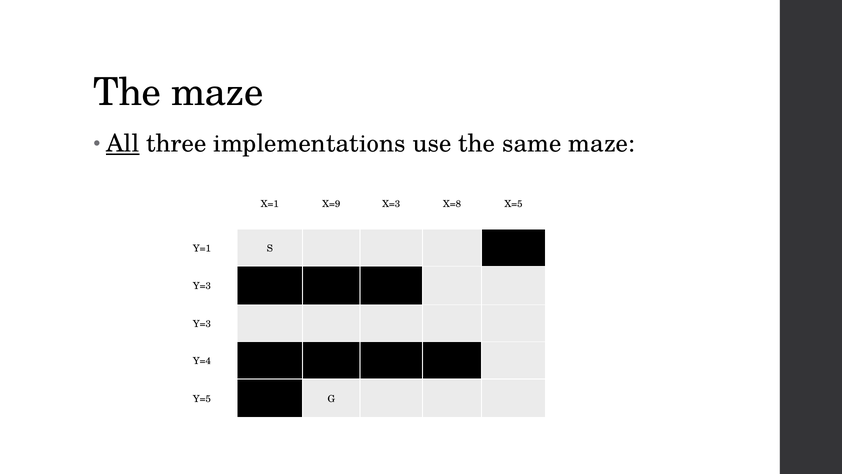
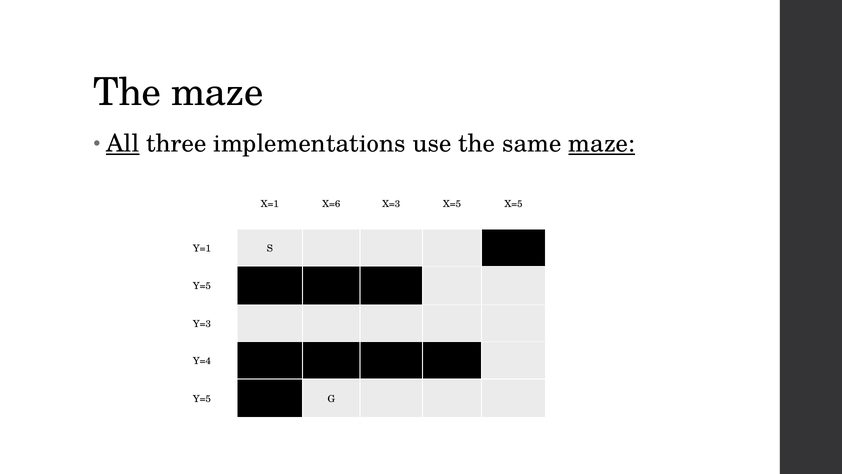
maze at (602, 144) underline: none -> present
X=9: X=9 -> X=6
X=3 X=8: X=8 -> X=5
Y=3 at (202, 286): Y=3 -> Y=5
